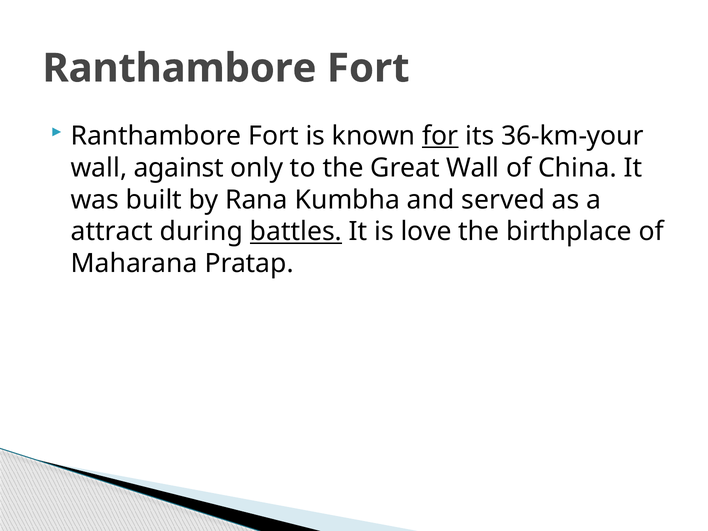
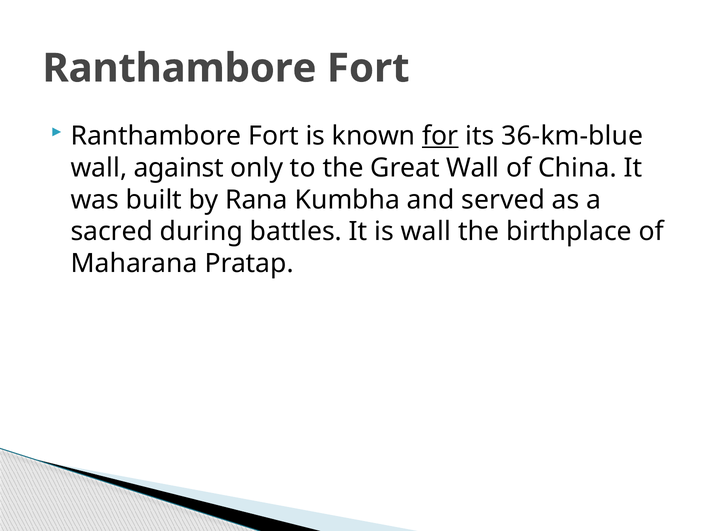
36-km-your: 36-km-your -> 36-km-blue
attract: attract -> sacred
battles underline: present -> none
is love: love -> wall
